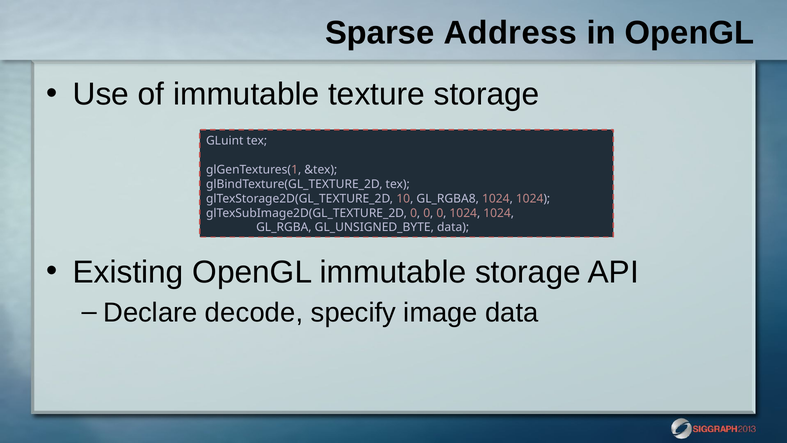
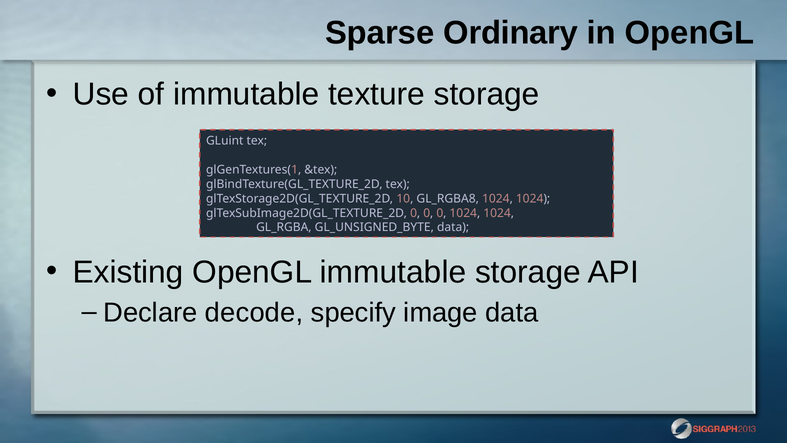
Address: Address -> Ordinary
